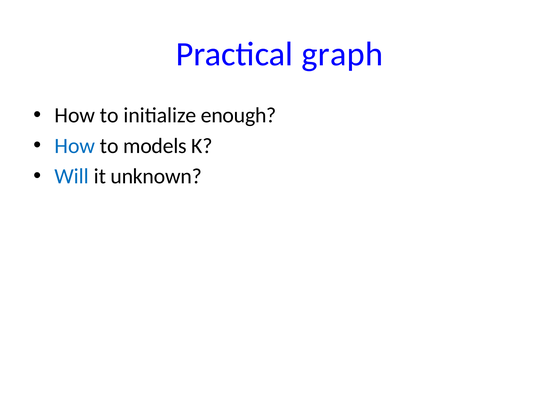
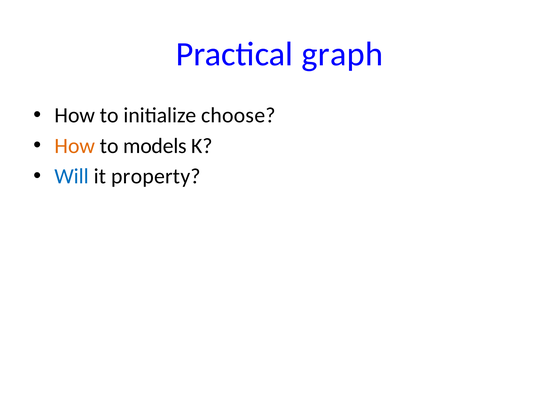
enough: enough -> choose
How at (75, 146) colour: blue -> orange
unknown: unknown -> property
